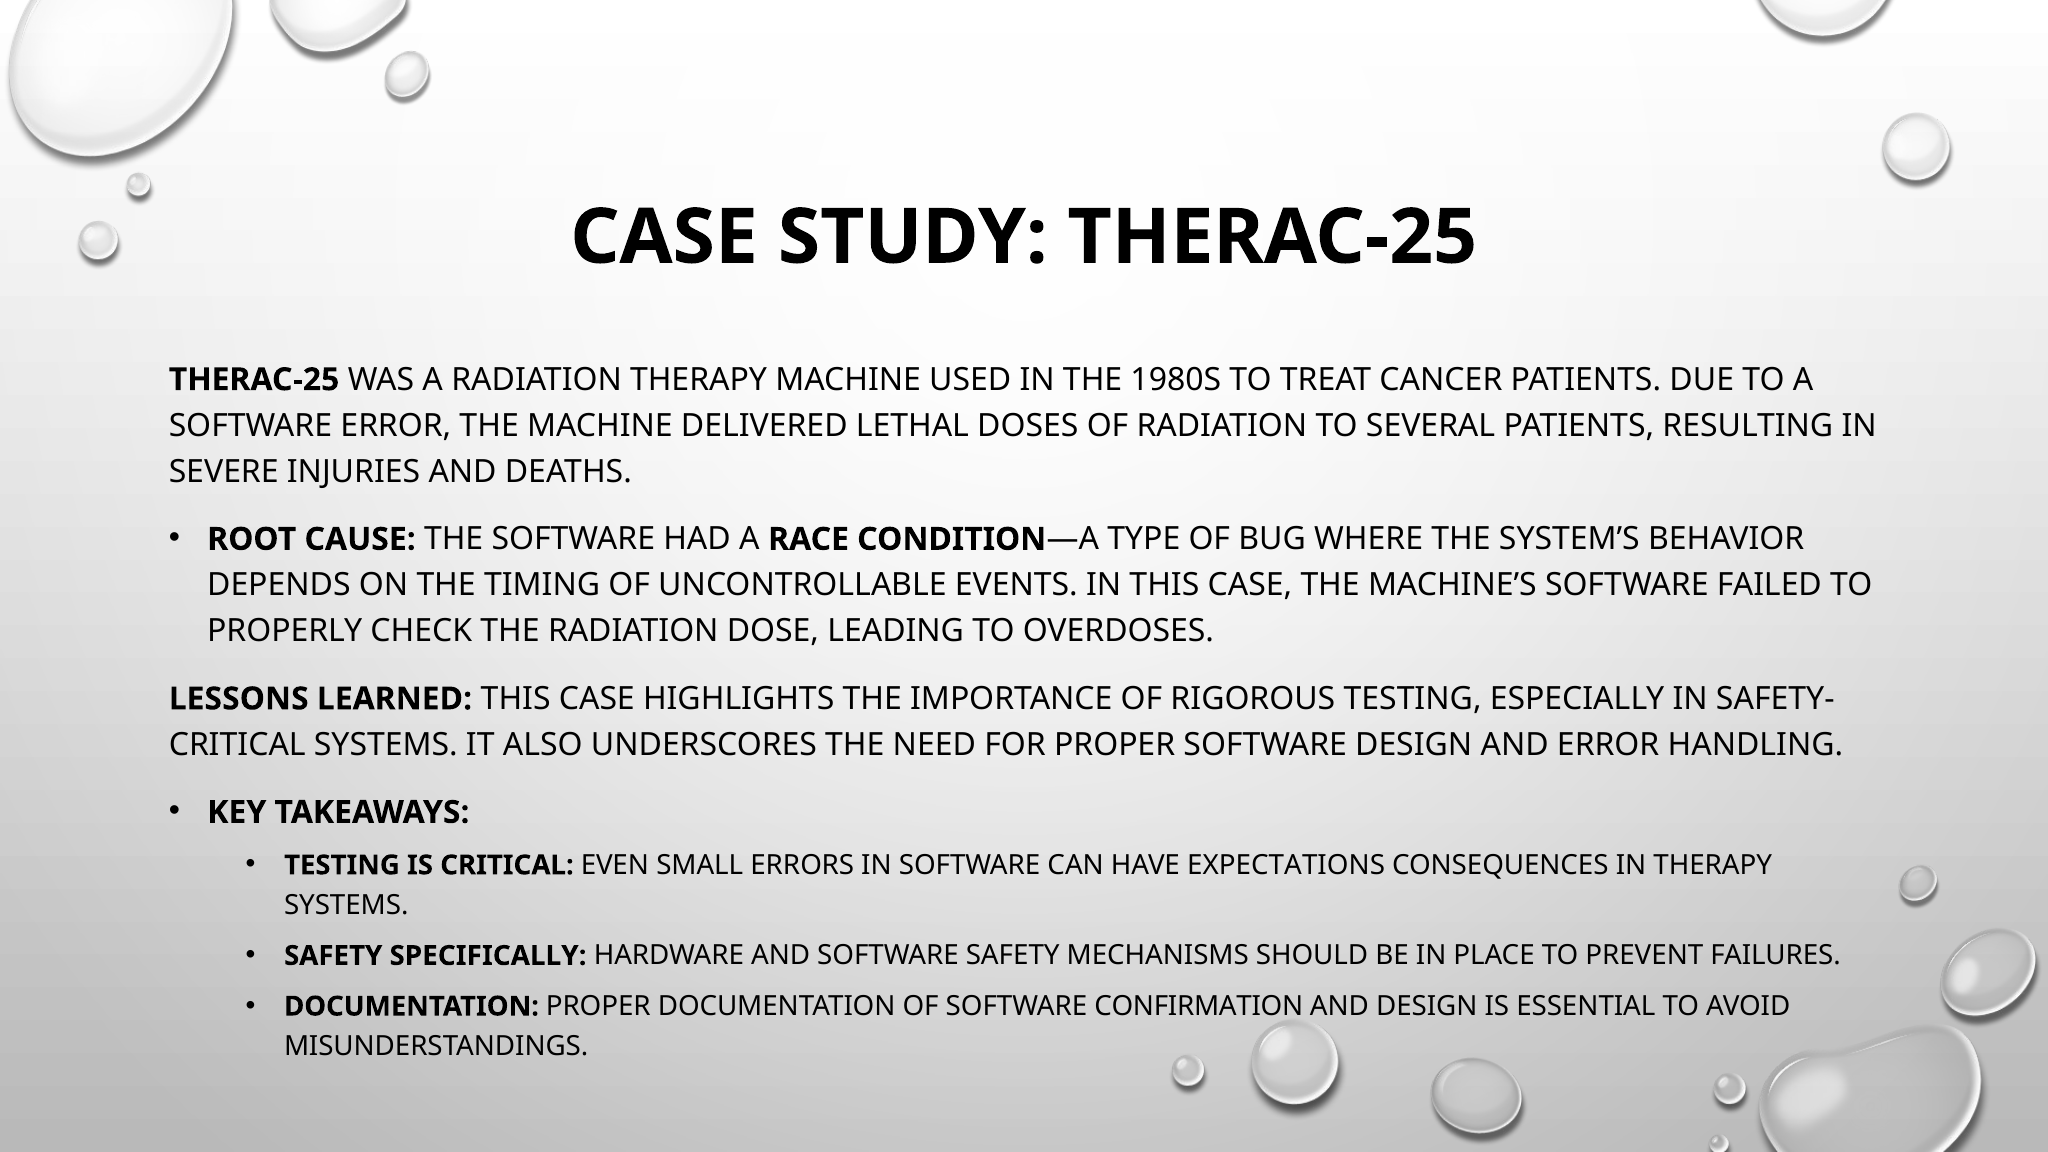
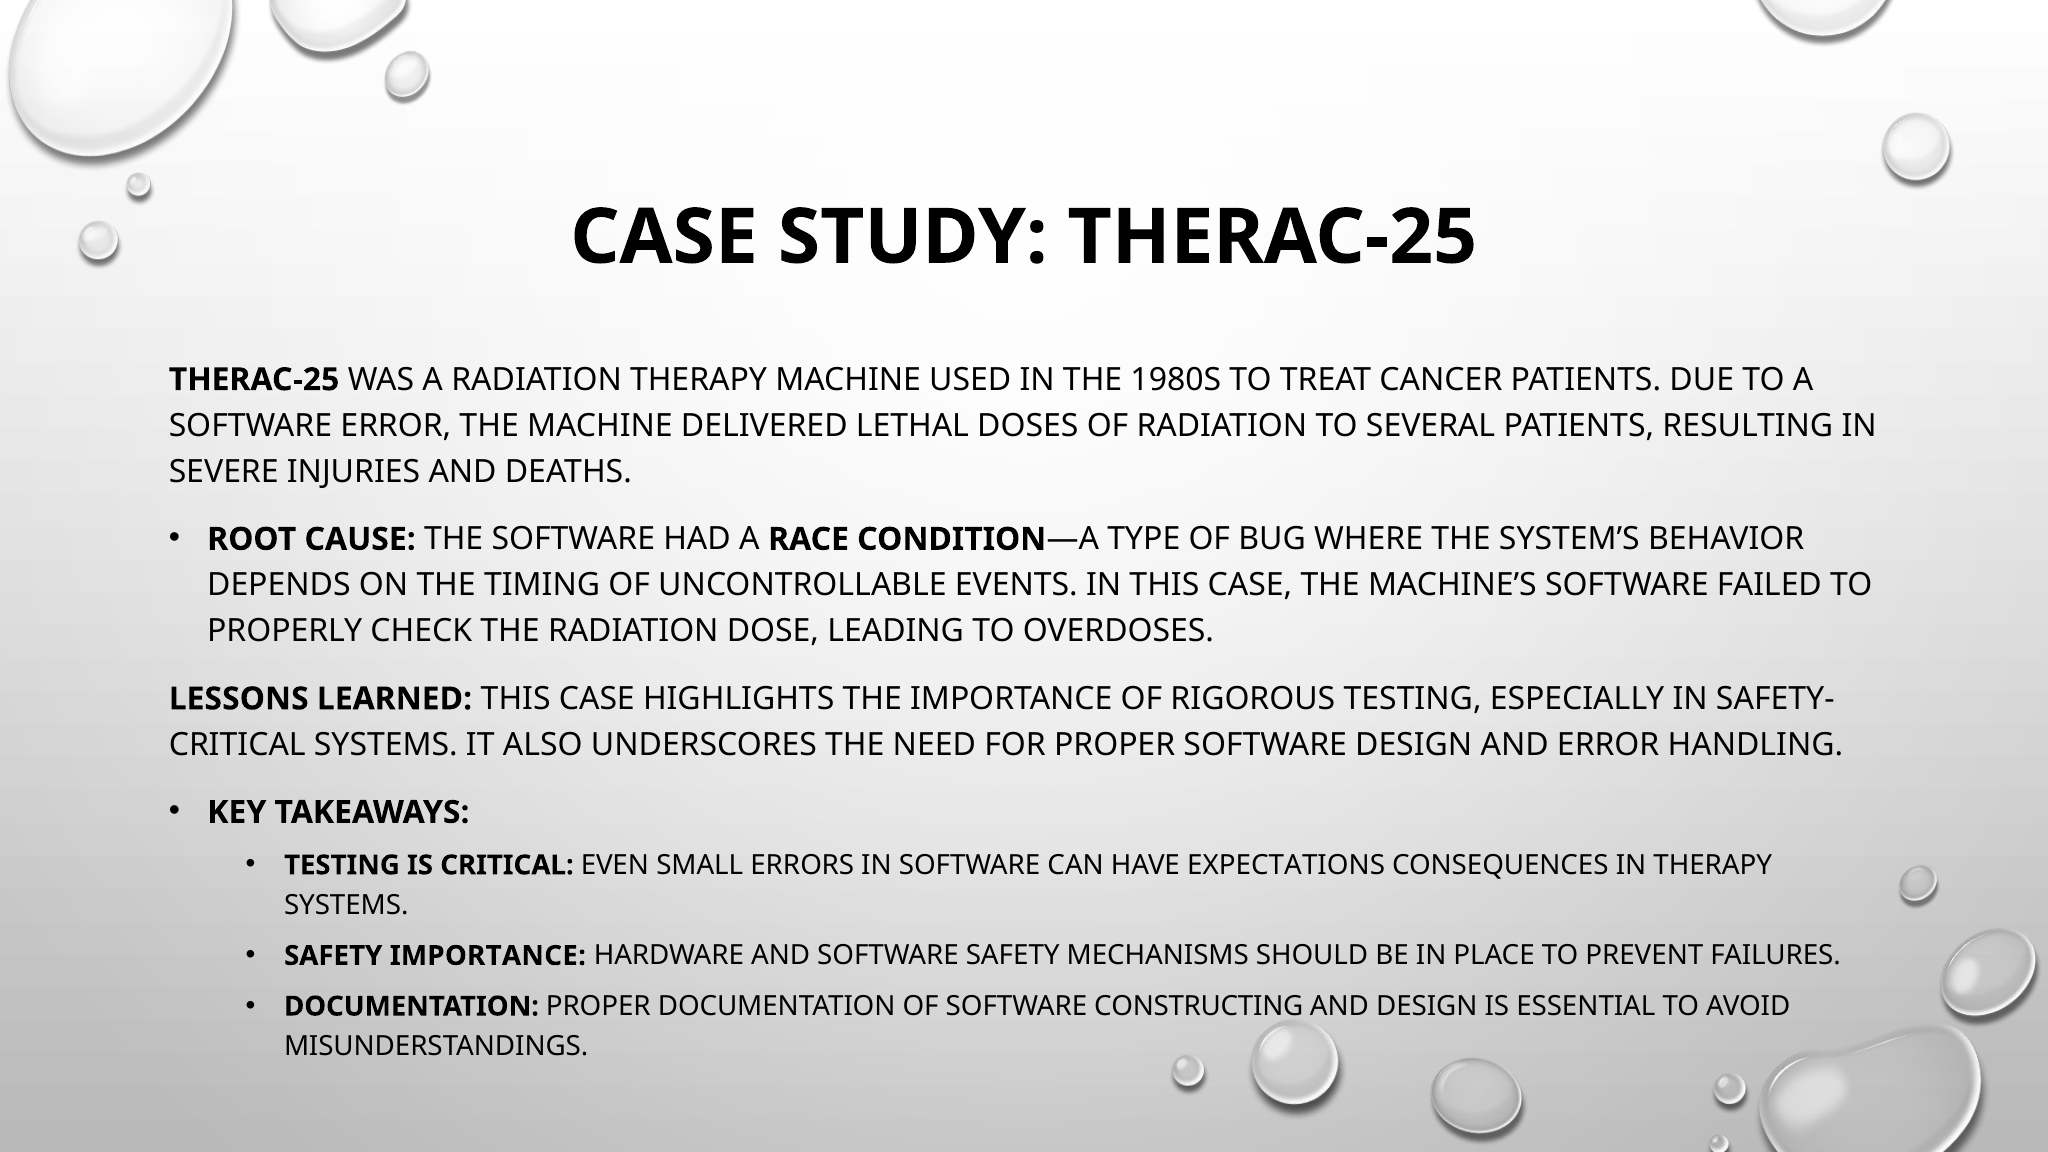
SAFETY SPECIFICALLY: SPECIFICALLY -> IMPORTANCE
CONFIRMATION: CONFIRMATION -> CONSTRUCTING
